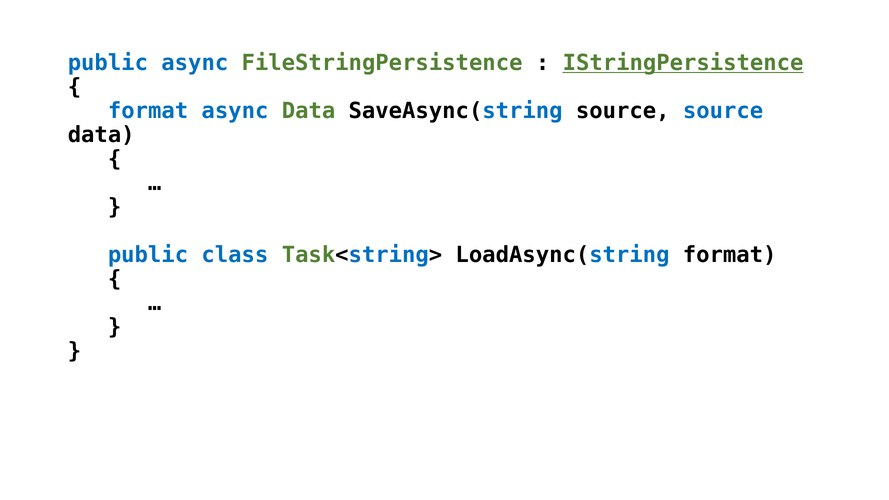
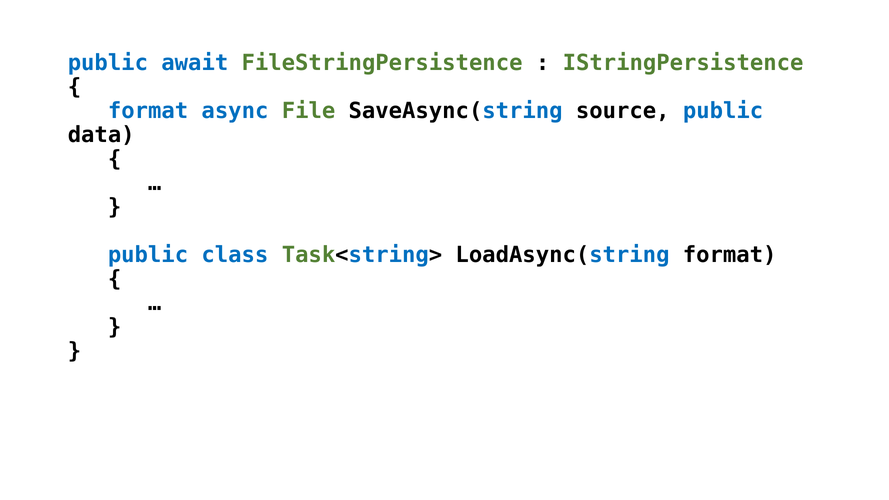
public async: async -> await
IStringPersistence underline: present -> none
async Data: Data -> File
source source: source -> public
